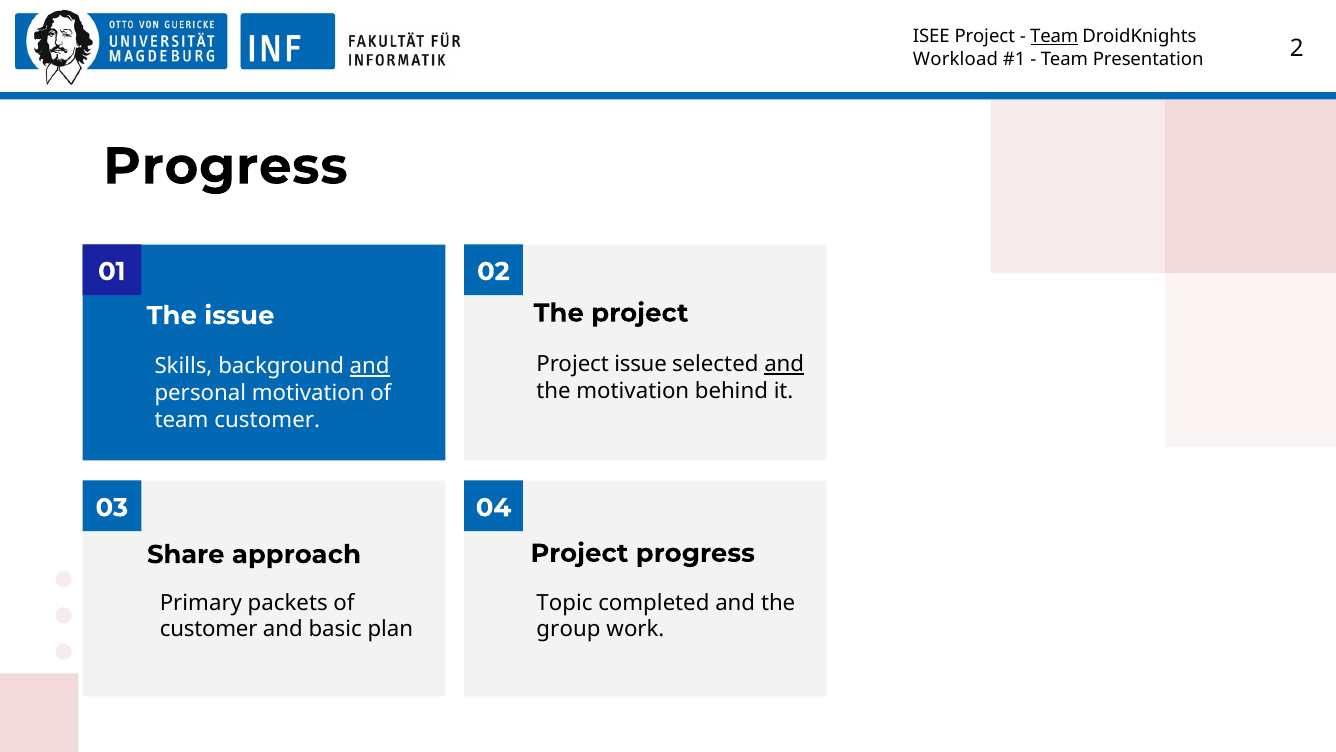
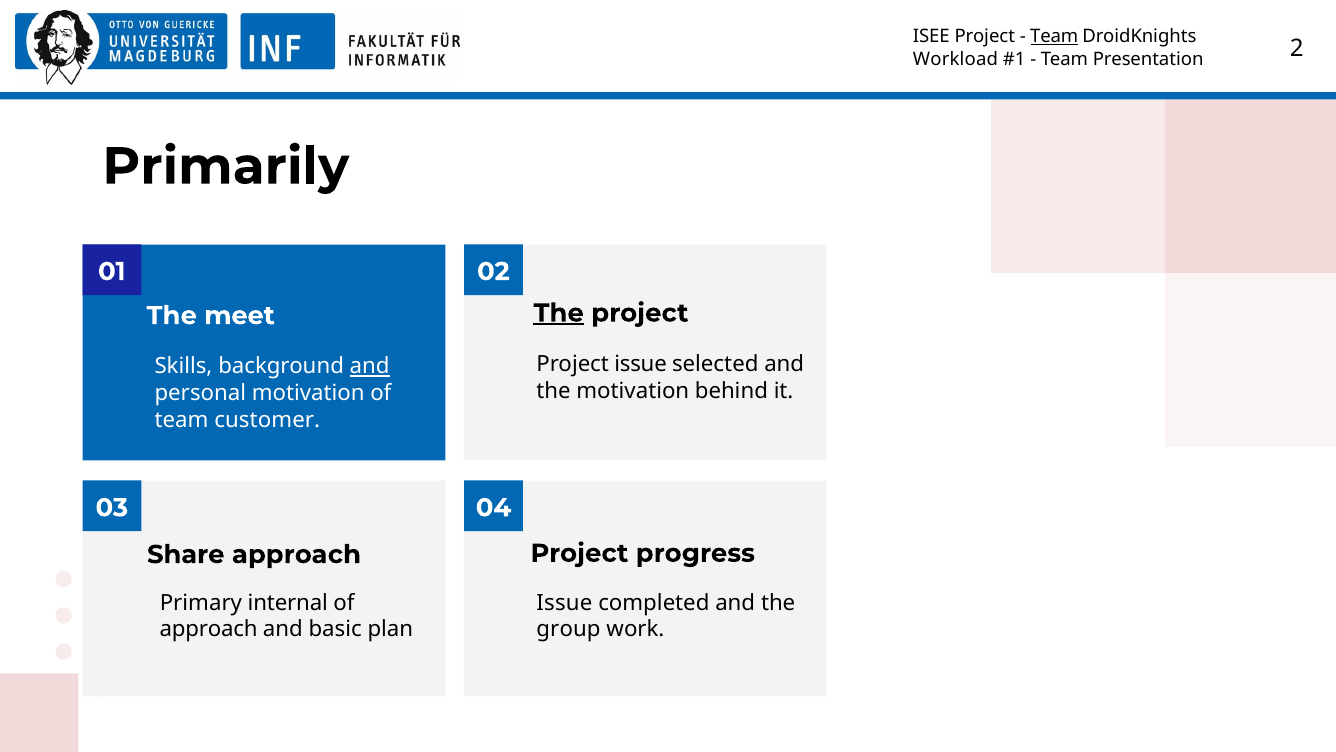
Progress at (225, 166): Progress -> Primarily
The at (559, 313) underline: none -> present
The issue: issue -> meet
and at (784, 364) underline: present -> none
packets: packets -> internal
Topic at (565, 602): Topic -> Issue
customer at (209, 629): customer -> approach
